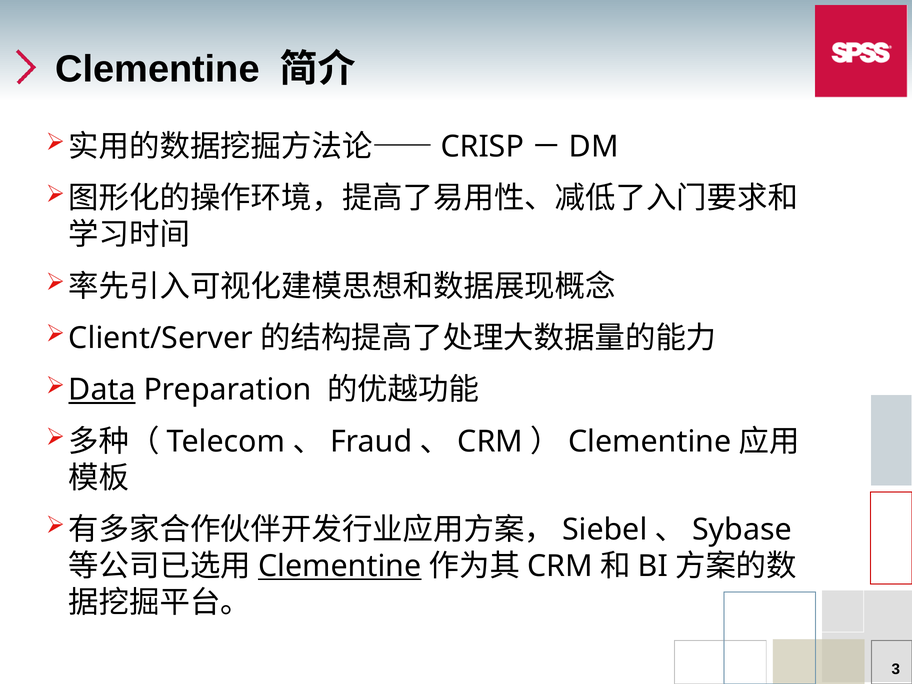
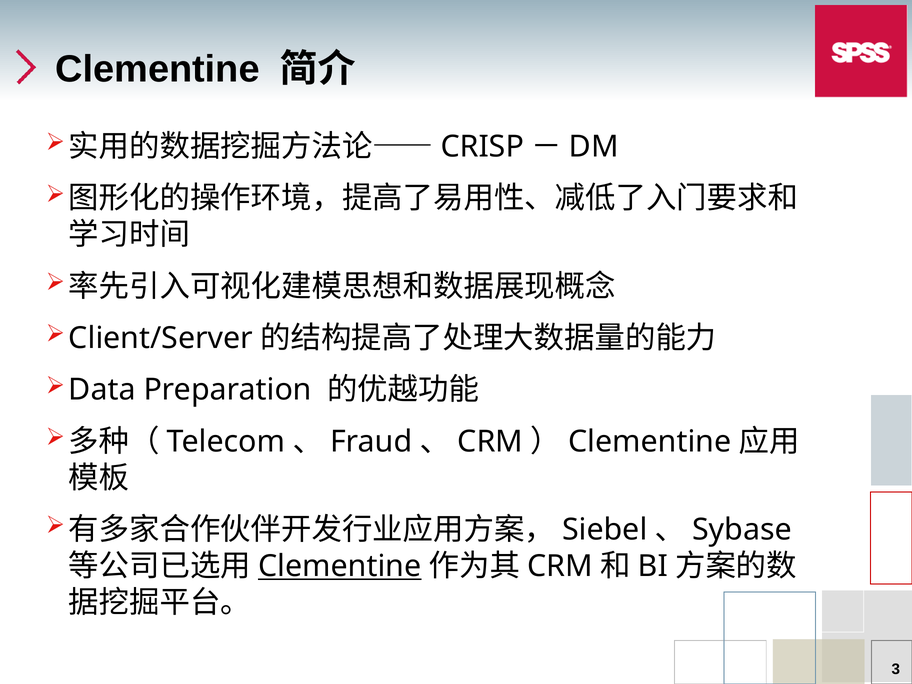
Data underline: present -> none
